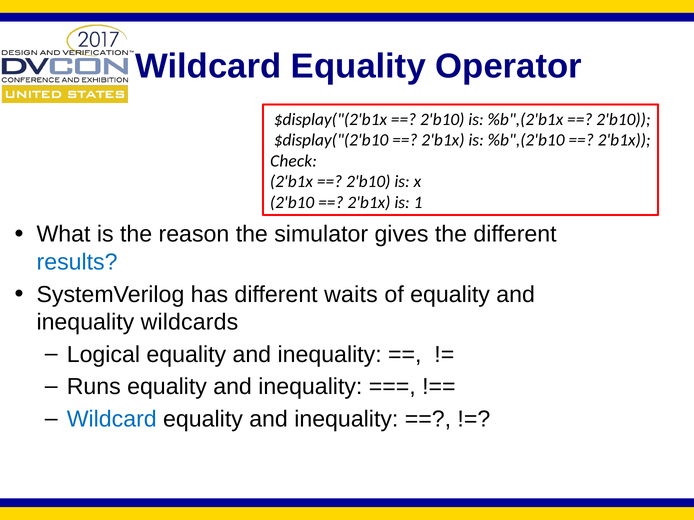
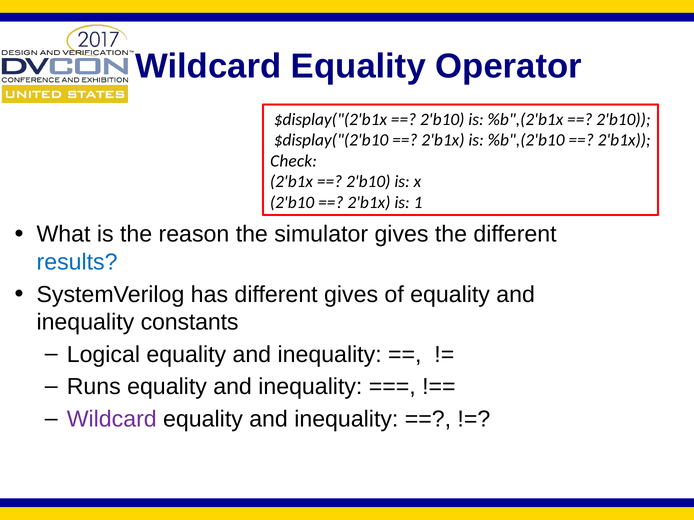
different waits: waits -> gives
wildcards: wildcards -> constants
Wildcard at (112, 420) colour: blue -> purple
